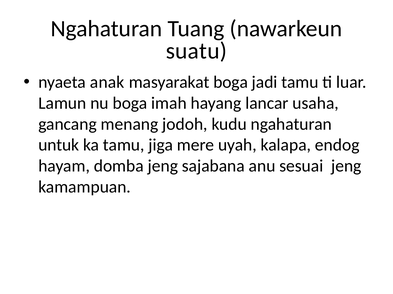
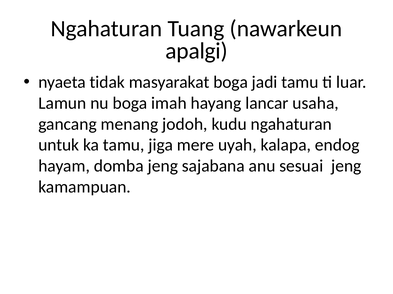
suatu: suatu -> apalgi
anak: anak -> tidak
